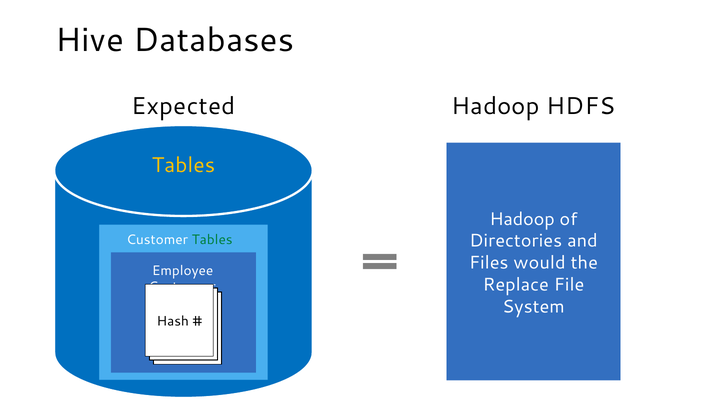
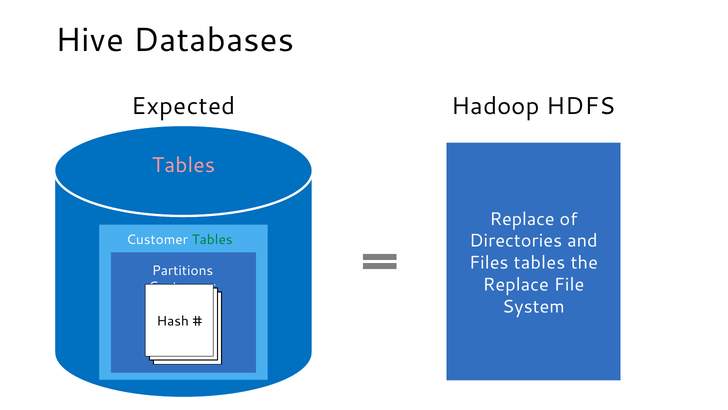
Tables at (183, 165) colour: yellow -> pink
Hadoop at (522, 219): Hadoop -> Replace
Files would: would -> tables
Employee: Employee -> Partitions
